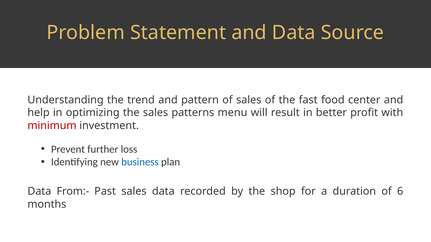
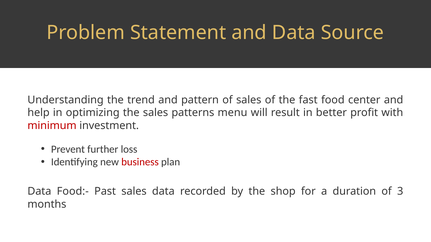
business colour: blue -> red
From:-: From:- -> Food:-
6: 6 -> 3
